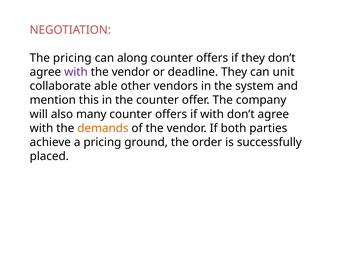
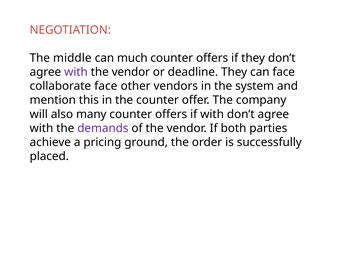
The pricing: pricing -> middle
along: along -> much
can unit: unit -> face
collaborate able: able -> face
demands colour: orange -> purple
